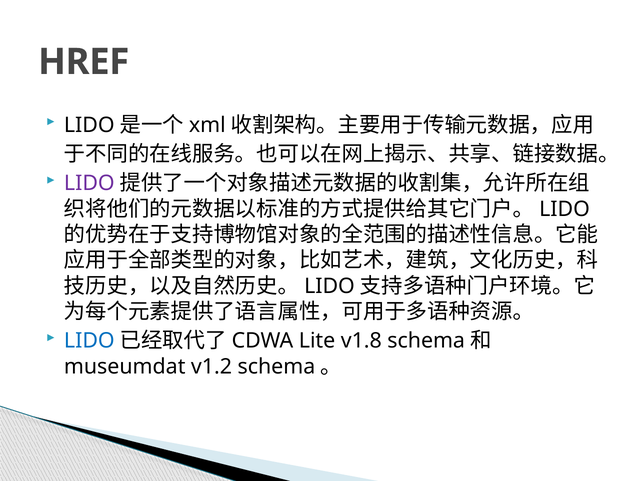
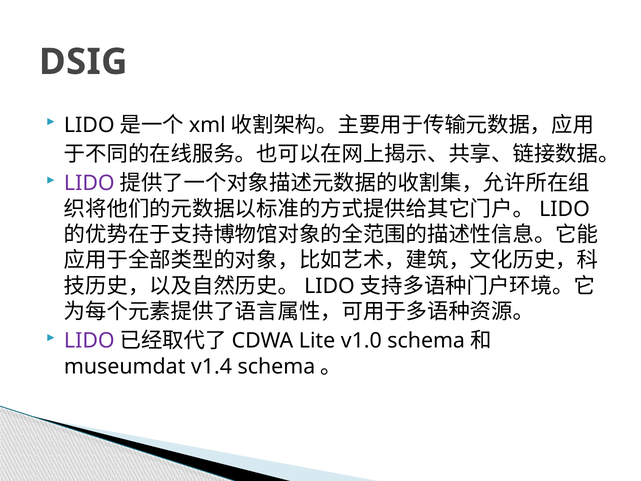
HREF: HREF -> DSIG
LIDO at (89, 341) colour: blue -> purple
v1.8: v1.8 -> v1.0
v1.2: v1.2 -> v1.4
